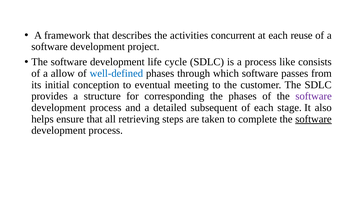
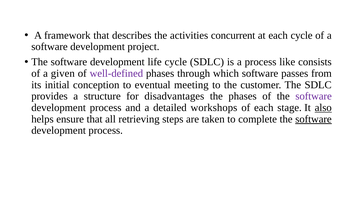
each reuse: reuse -> cycle
allow: allow -> given
well-defined colour: blue -> purple
corresponding: corresponding -> disadvantages
subsequent: subsequent -> workshops
also underline: none -> present
